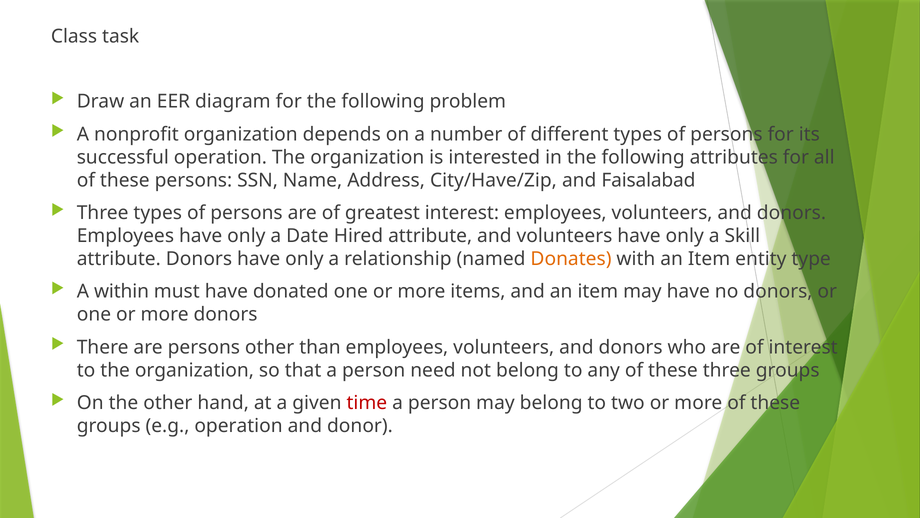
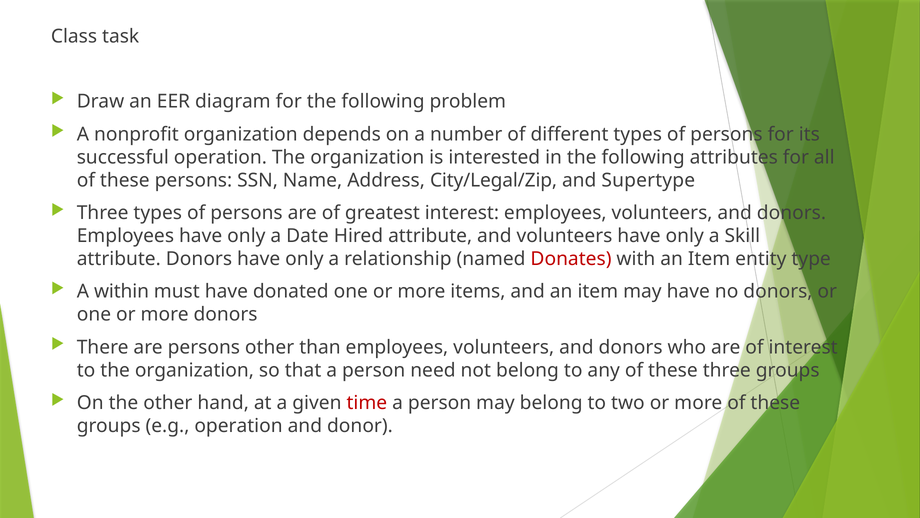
City/Have/Zip: City/Have/Zip -> City/Legal/Zip
Faisalabad: Faisalabad -> Supertype
Donates colour: orange -> red
